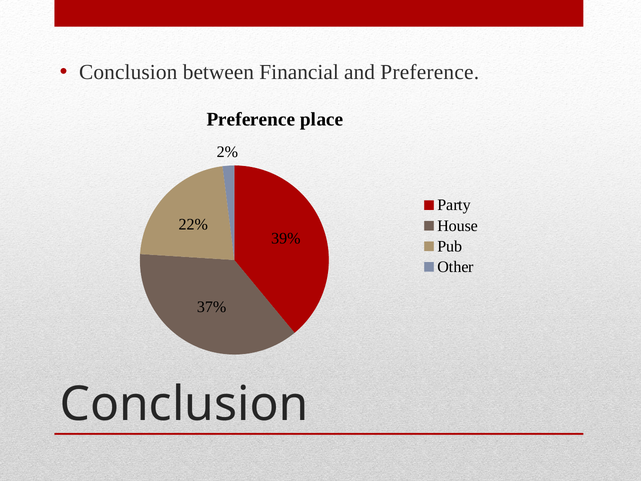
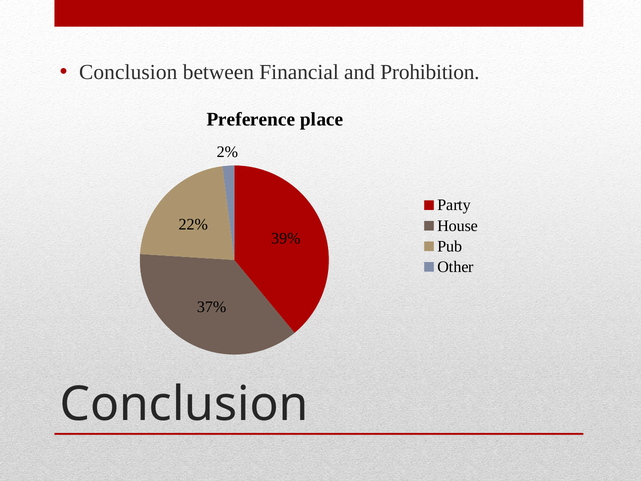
and Preference: Preference -> Prohibition
